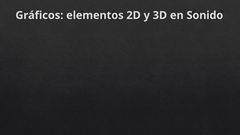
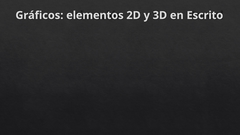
Sonido: Sonido -> Escrito
